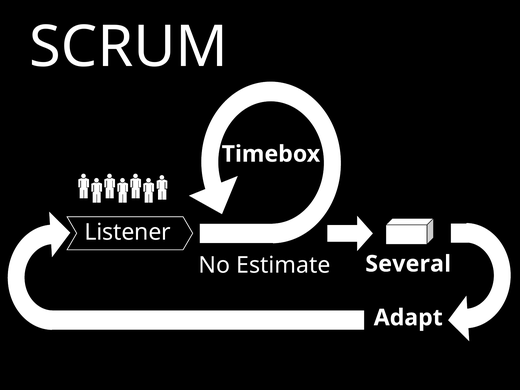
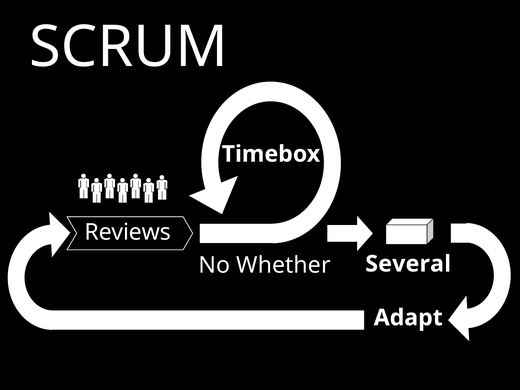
Listener: Listener -> Reviews
Estimate: Estimate -> Whether
